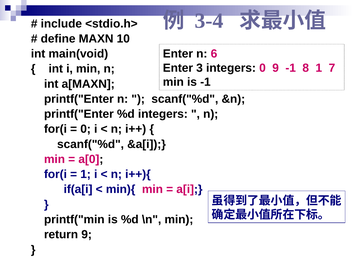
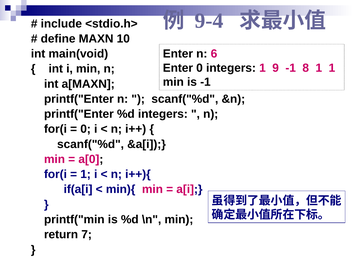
3-4: 3-4 -> 9-4
Enter 3: 3 -> 0
integers 0: 0 -> 1
1 7: 7 -> 1
return 9: 9 -> 7
